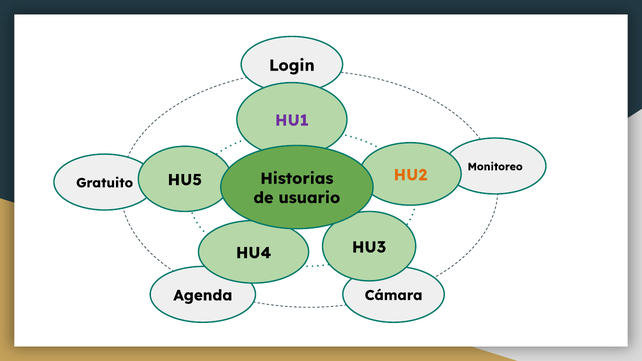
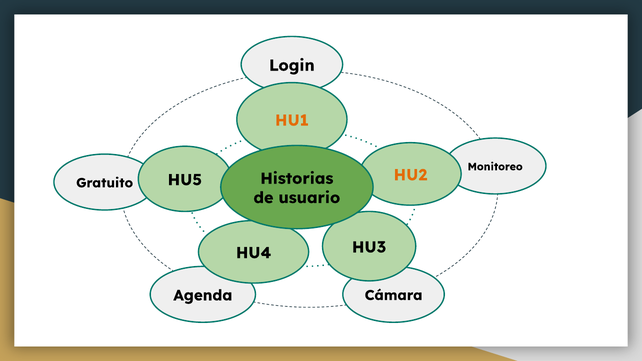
HU1 colour: purple -> orange
